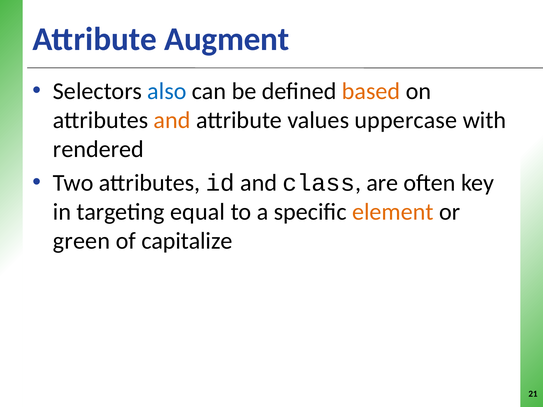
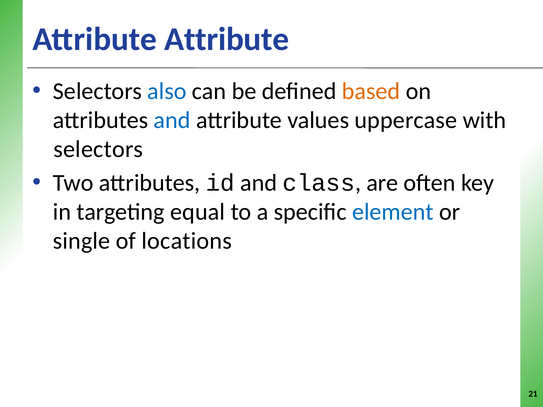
Attribute Augment: Augment -> Attribute
and at (172, 120) colour: orange -> blue
rendered at (98, 149): rendered -> selectors
element colour: orange -> blue
green: green -> single
capitalize: capitalize -> locations
